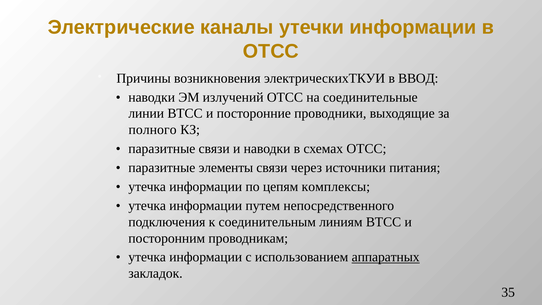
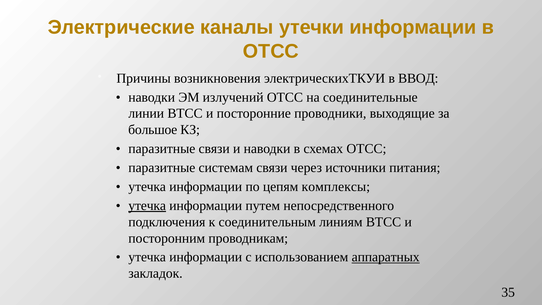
полного: полного -> большое
элементы: элементы -> системам
утечка at (147, 206) underline: none -> present
